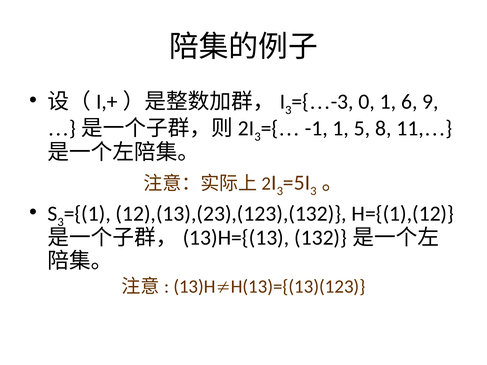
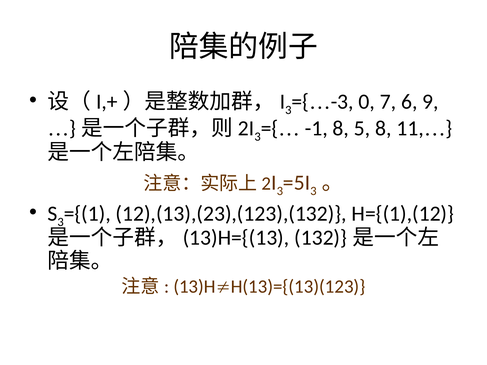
0 1: 1 -> 7
-1 1: 1 -> 8
